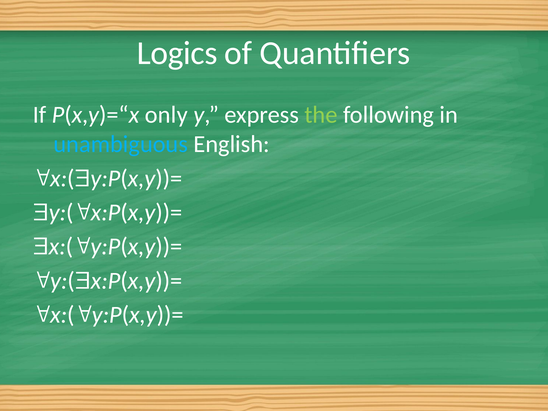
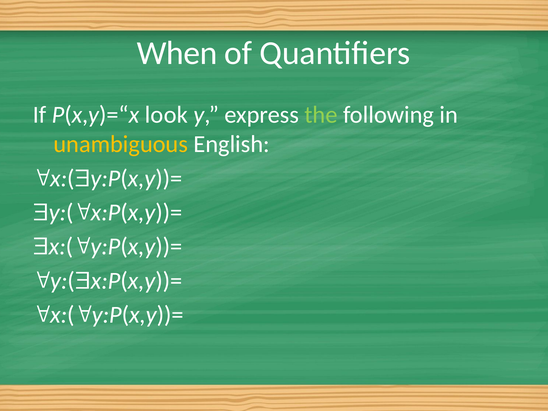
Logics: Logics -> When
only: only -> look
unambiguous colour: light blue -> yellow
